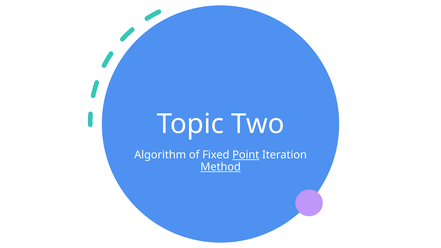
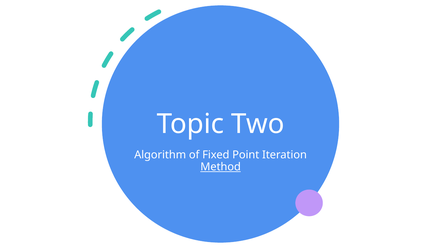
Point underline: present -> none
